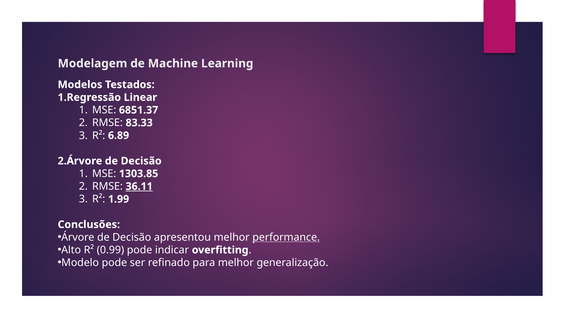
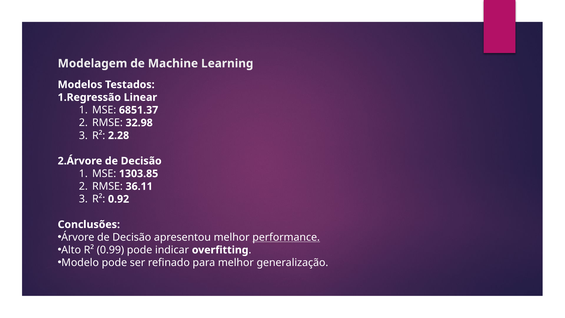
83.33: 83.33 -> 32.98
6.89: 6.89 -> 2.28
36.11 underline: present -> none
1.99: 1.99 -> 0.92
